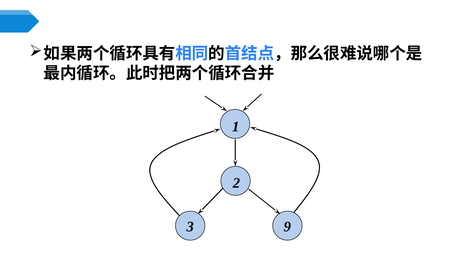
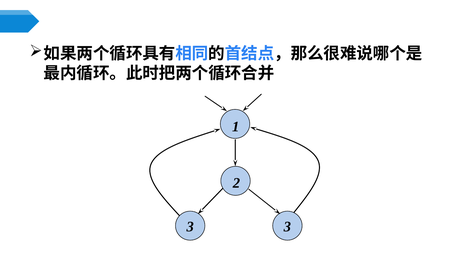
3 9: 9 -> 3
